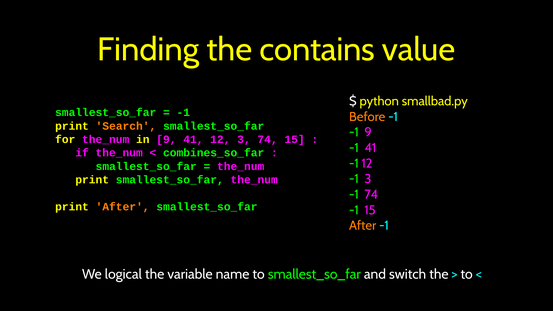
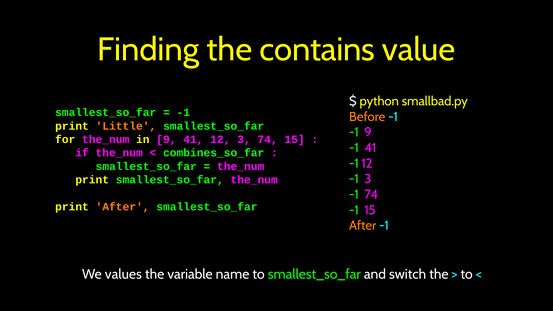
Search: Search -> Little
logical: logical -> values
